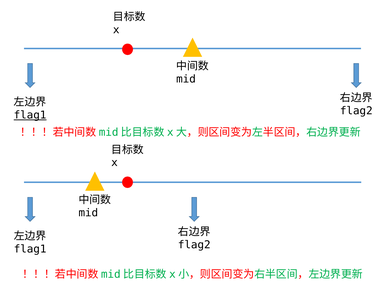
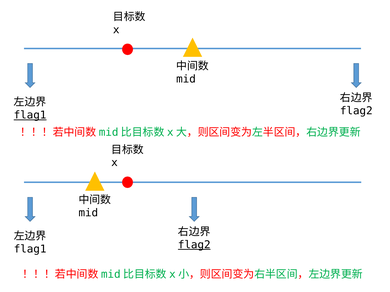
flag2 at (194, 245) underline: none -> present
